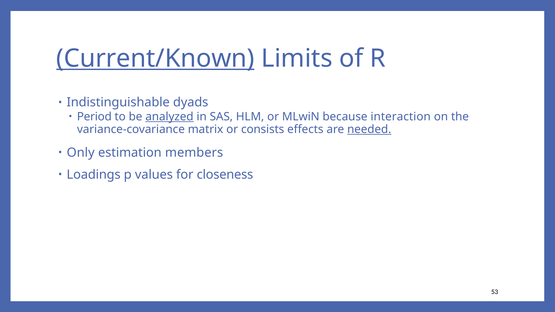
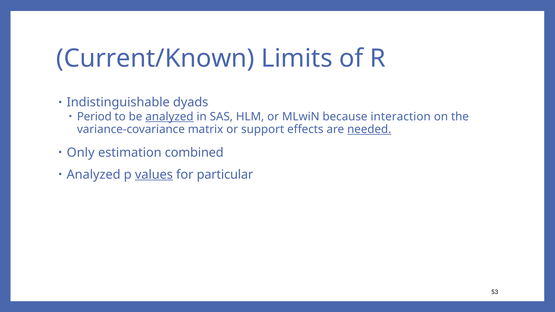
Current/Known underline: present -> none
consists: consists -> support
members: members -> combined
Loadings at (94, 175): Loadings -> Analyzed
values underline: none -> present
closeness: closeness -> particular
